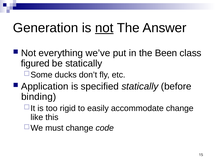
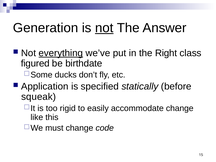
everything underline: none -> present
Been: Been -> Right
be statically: statically -> birthdate
binding: binding -> squeak
